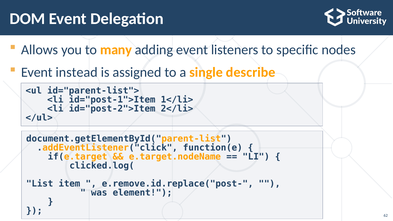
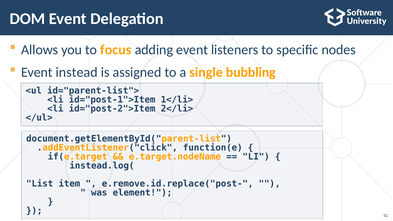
many: many -> focus
describe: describe -> bubbling
clicked.log(: clicked.log( -> instead.log(
